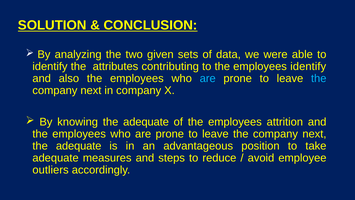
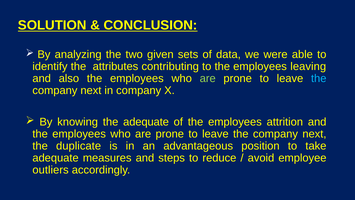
employees identify: identify -> leaving
are at (208, 78) colour: light blue -> light green
adequate at (79, 146): adequate -> duplicate
